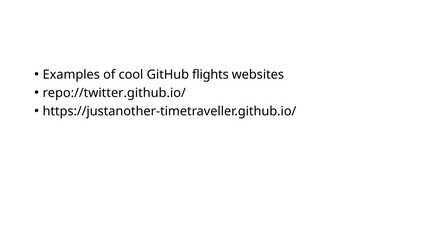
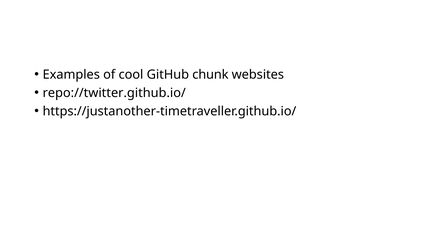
flights: flights -> chunk
